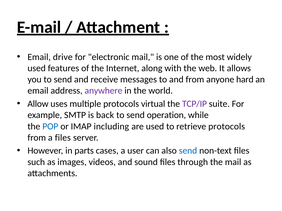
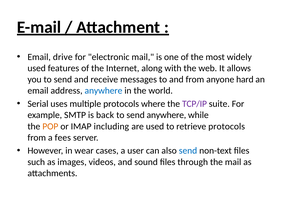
anywhere at (103, 91) colour: purple -> blue
Allow: Allow -> Serial
virtual: virtual -> where
send operation: operation -> anywhere
POP colour: blue -> orange
a files: files -> fees
parts: parts -> wear
